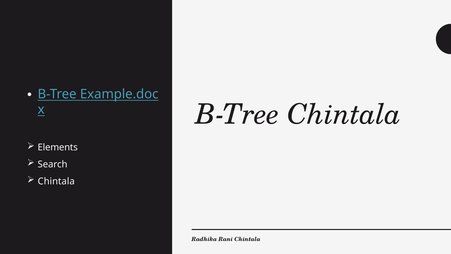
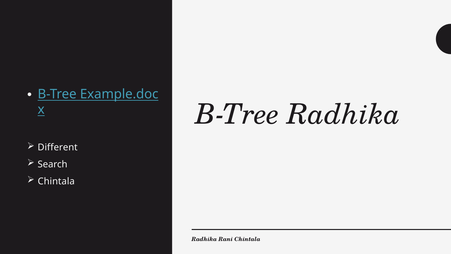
B-Tree Chintala: Chintala -> Radhika
Elements: Elements -> Different
